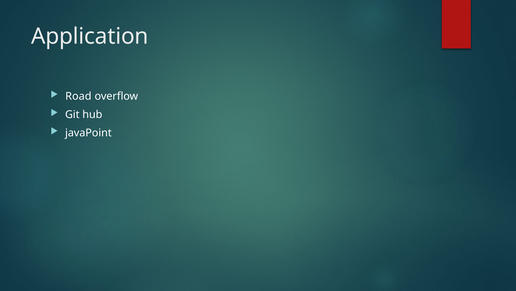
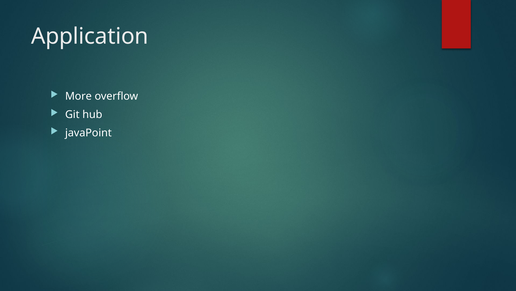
Road: Road -> More
